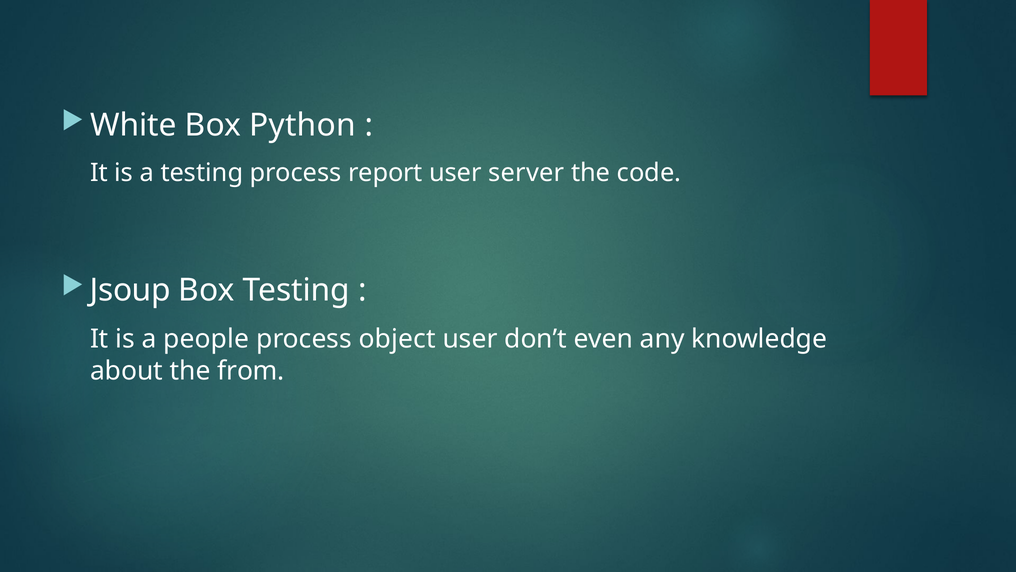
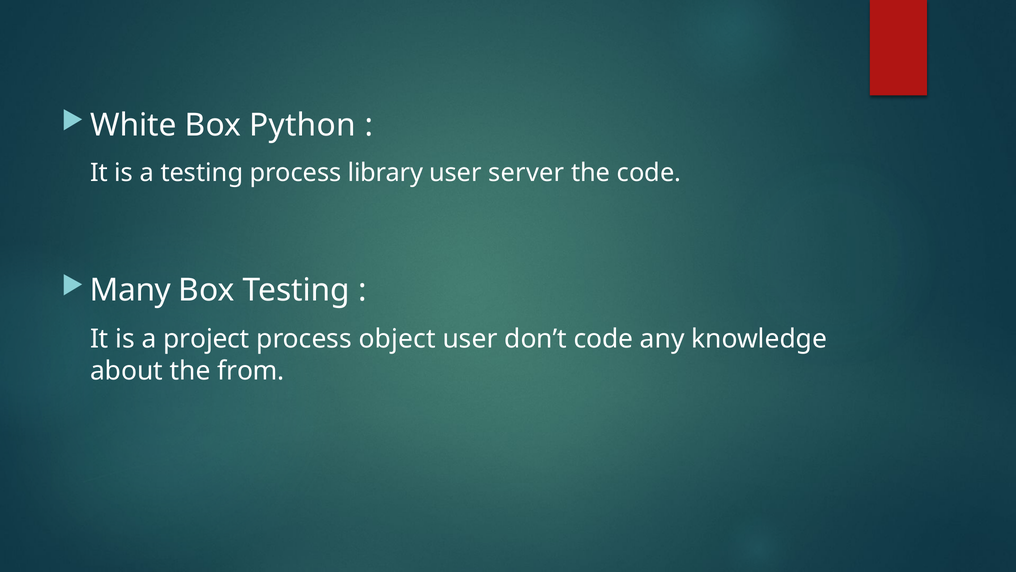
report: report -> library
Jsoup: Jsoup -> Many
people: people -> project
don’t even: even -> code
